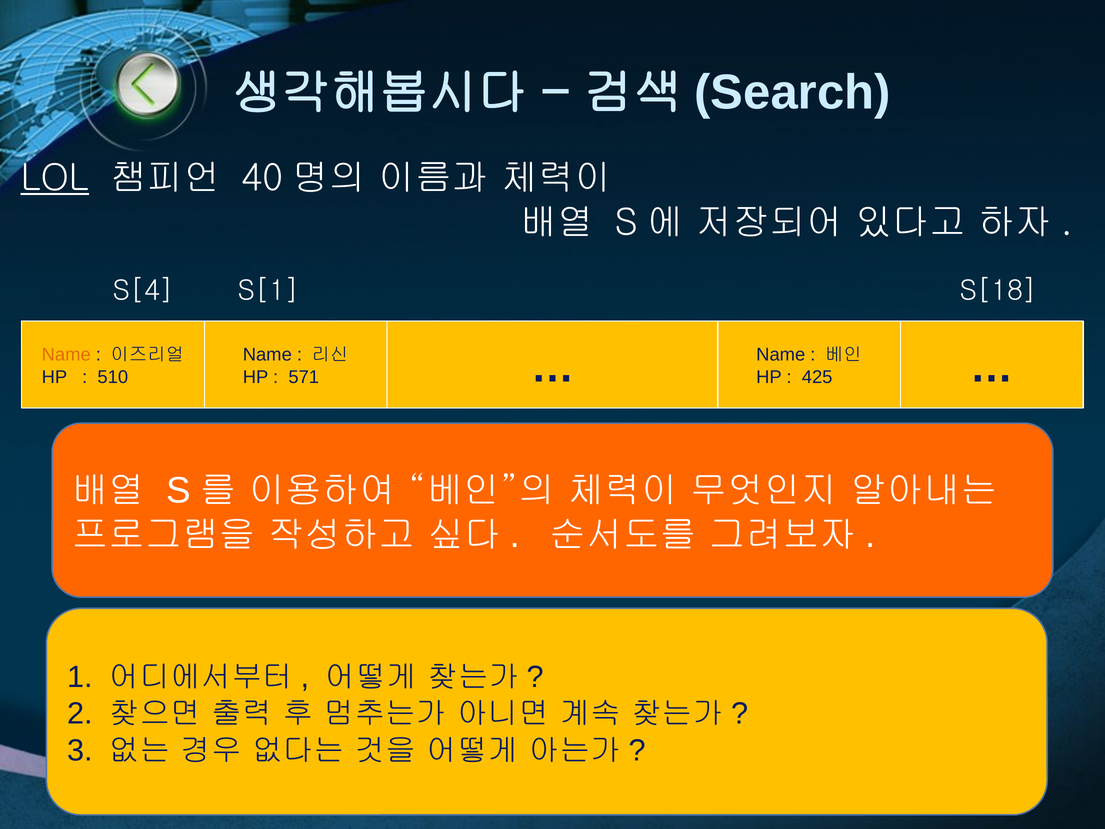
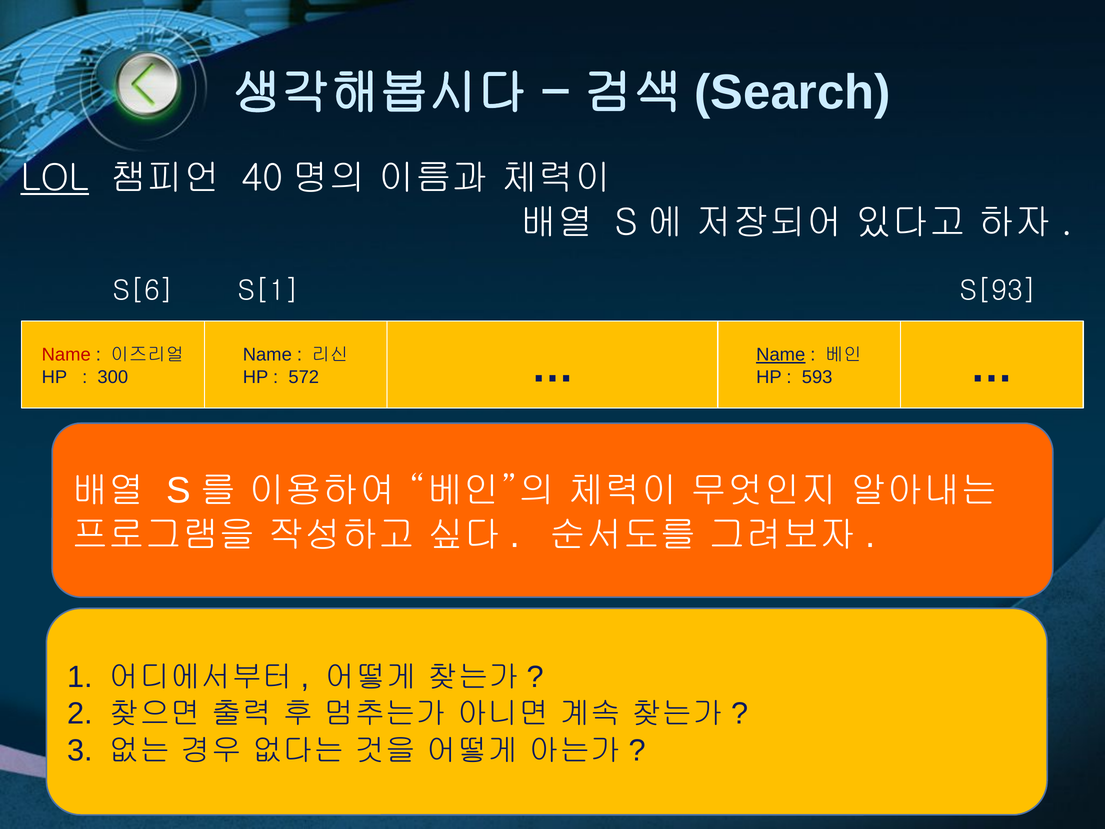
S[4: S[4 -> S[6
S[18: S[18 -> S[93
Name at (66, 355) colour: orange -> red
510: 510 -> 300
571: 571 -> 572
Name at (781, 355) underline: none -> present
425: 425 -> 593
